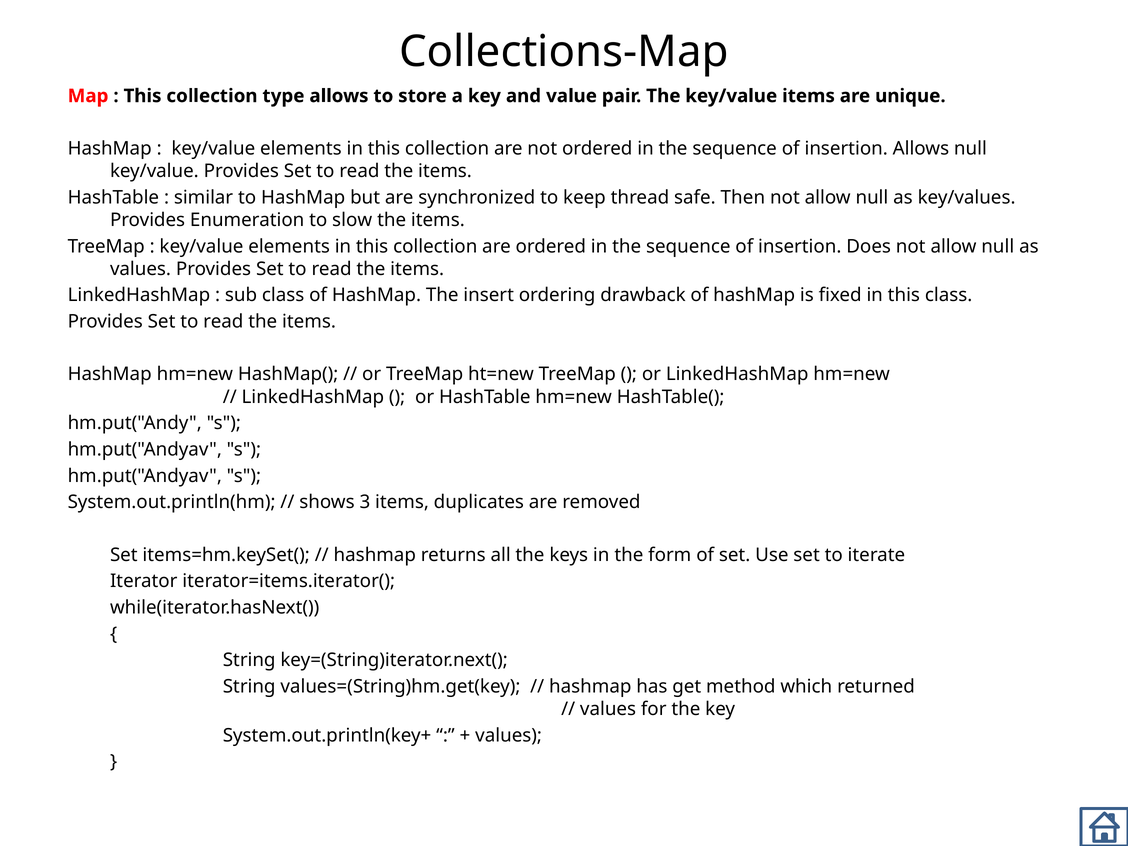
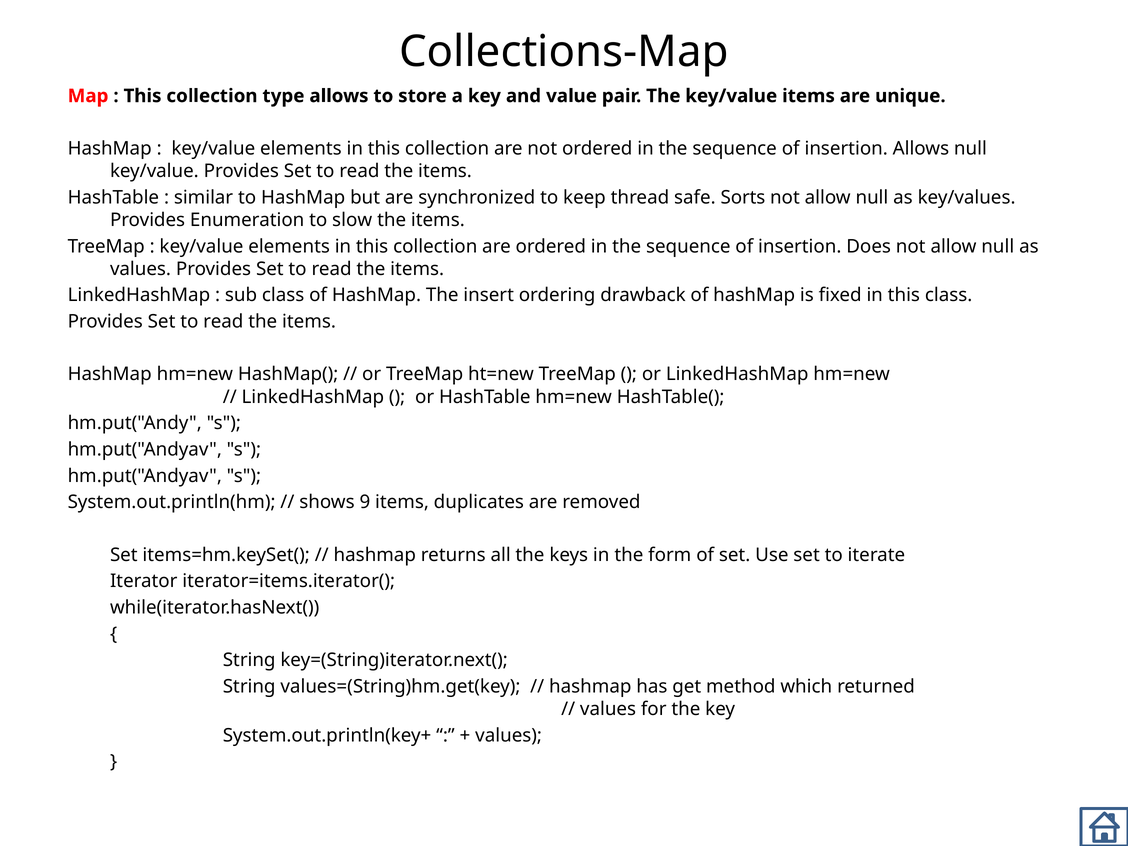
Then: Then -> Sorts
3: 3 -> 9
